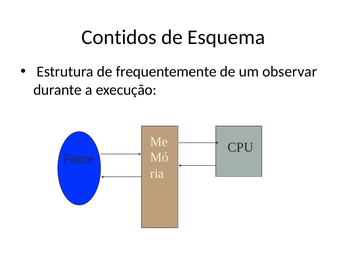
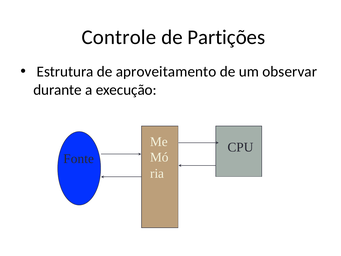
Contidos: Contidos -> Controle
Esquema: Esquema -> Partições
frequentemente: frequentemente -> aproveitamento
